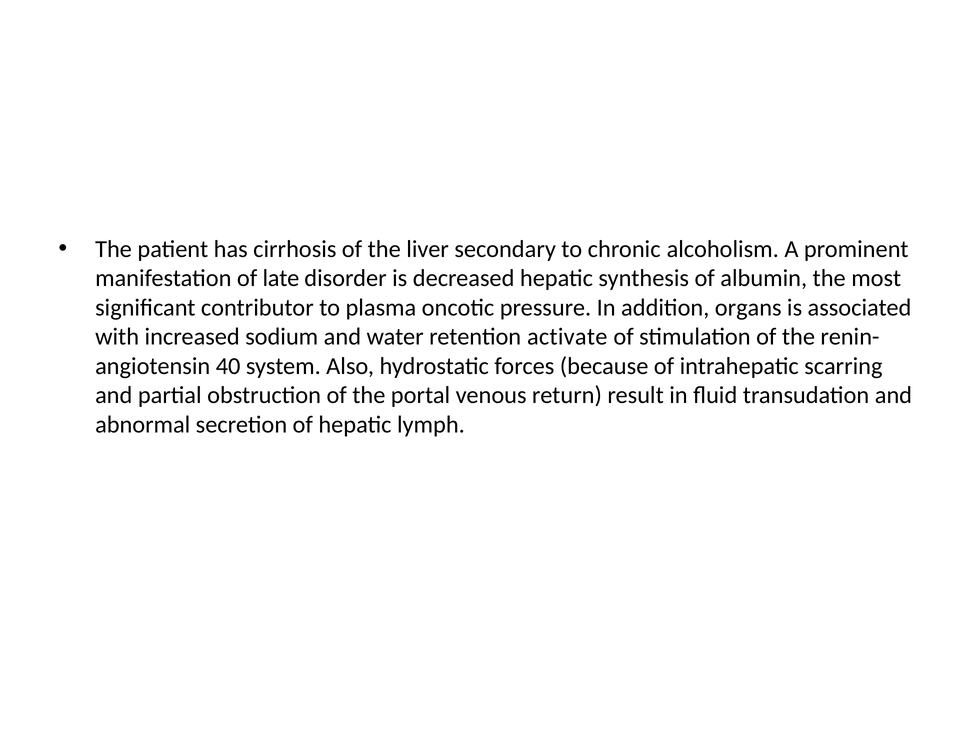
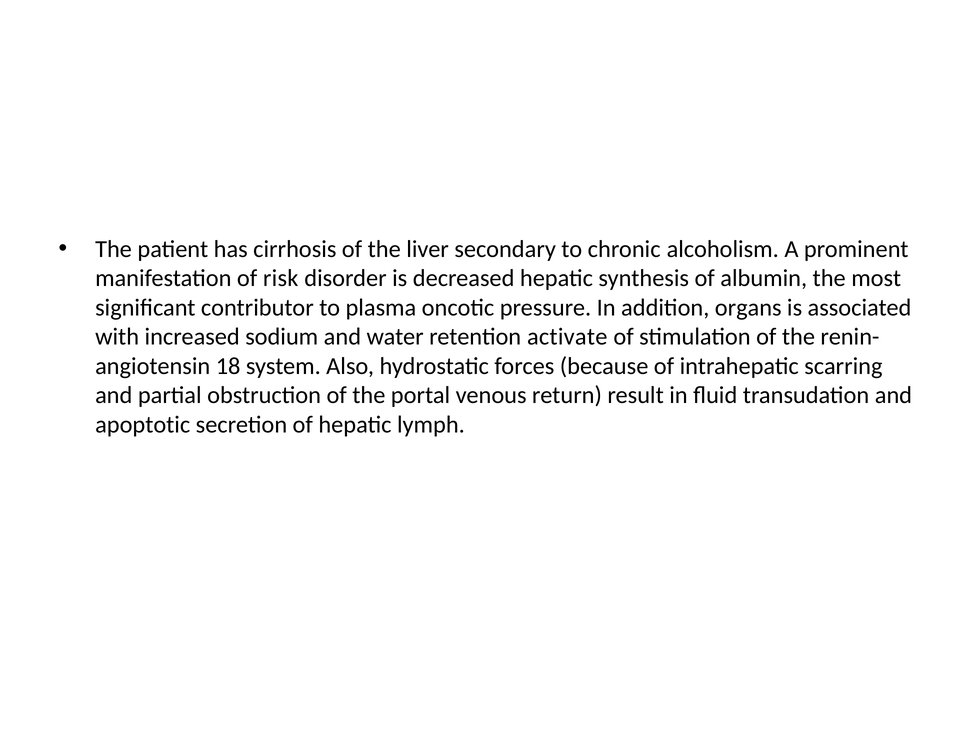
late: late -> risk
40: 40 -> 18
abnormal: abnormal -> apoptotic
